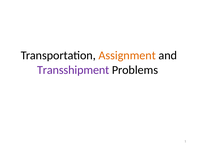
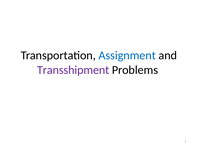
Assignment colour: orange -> blue
